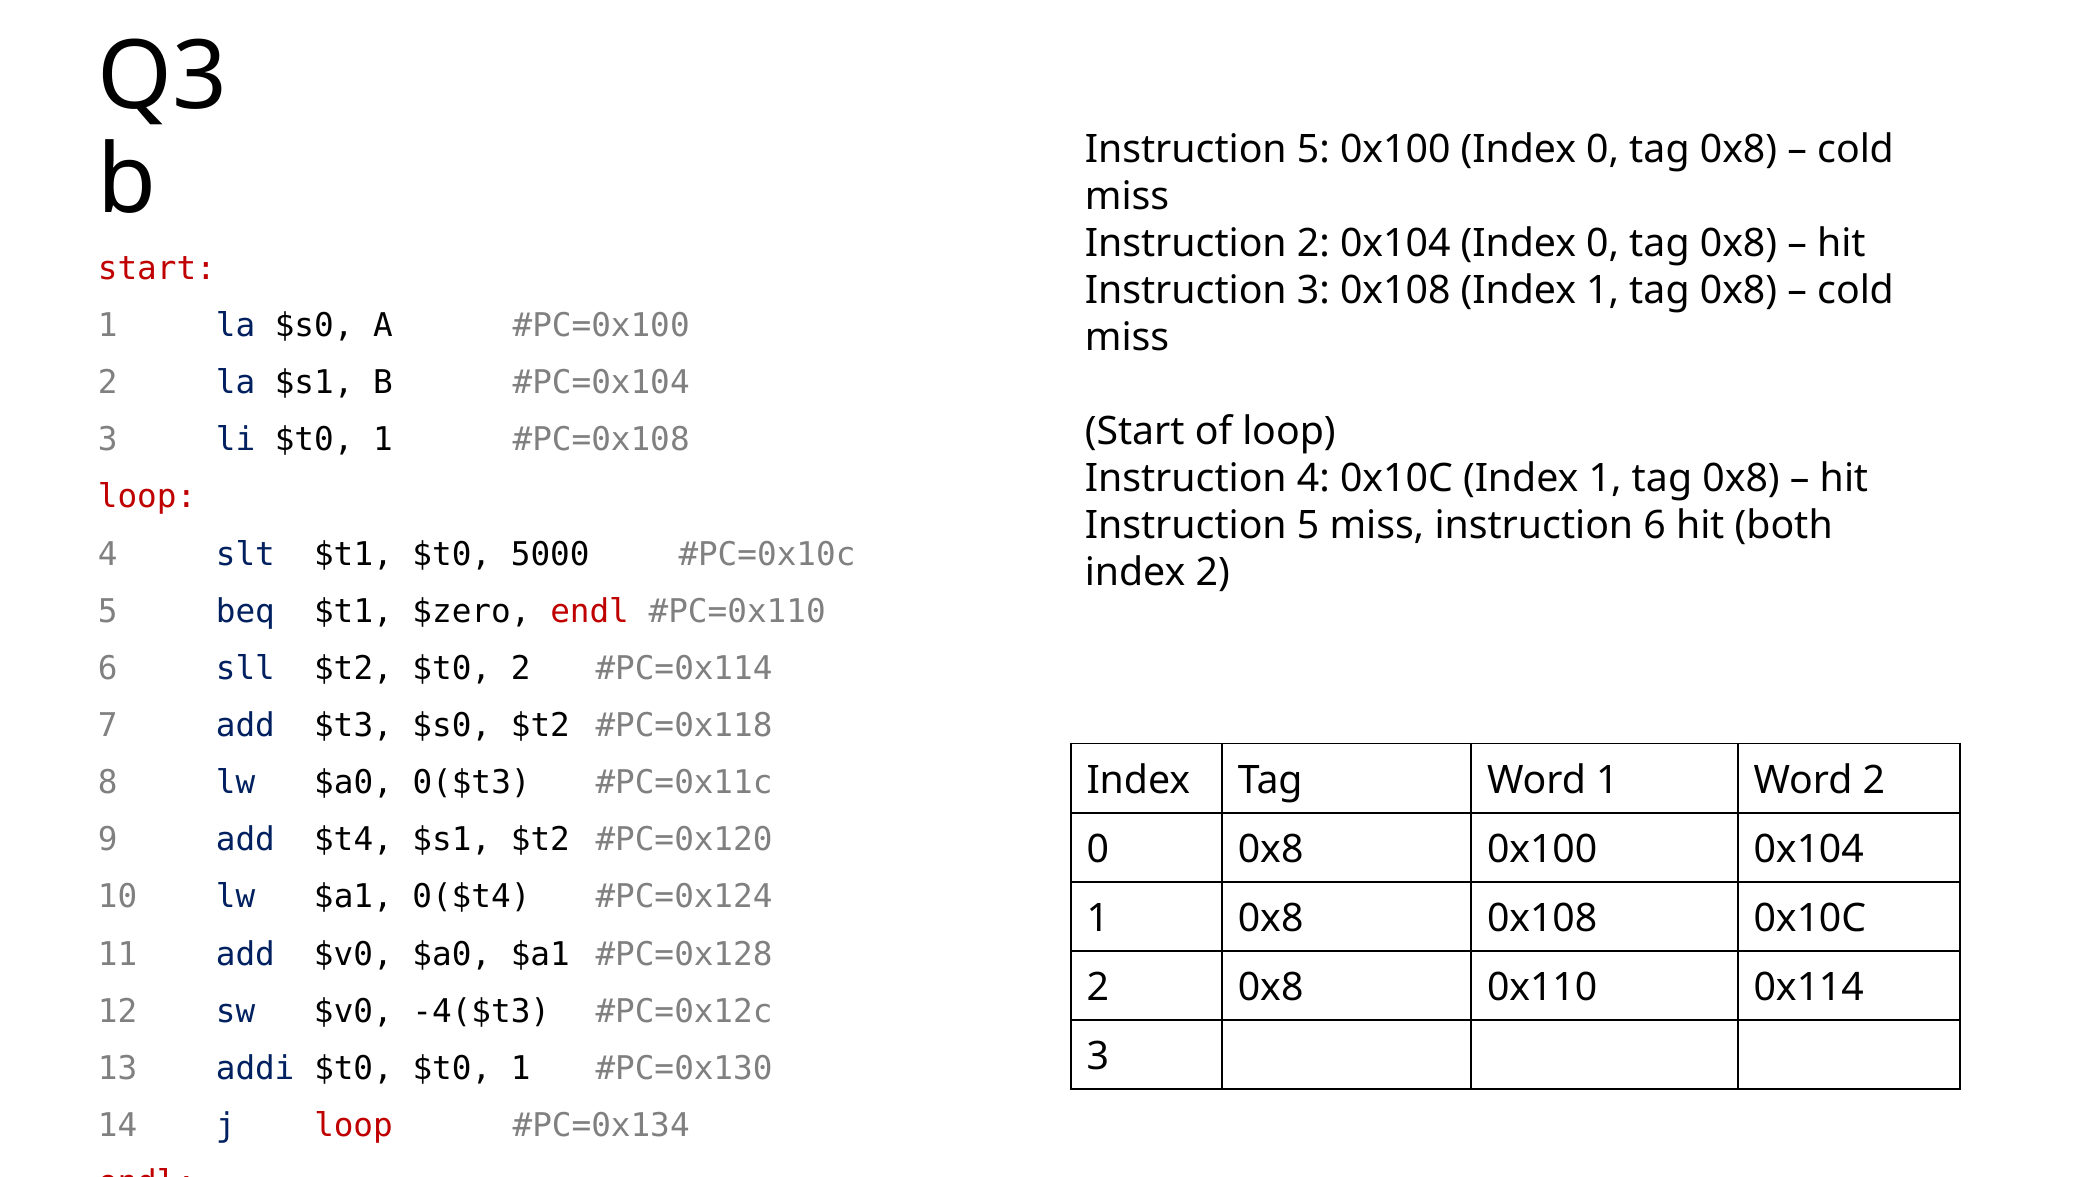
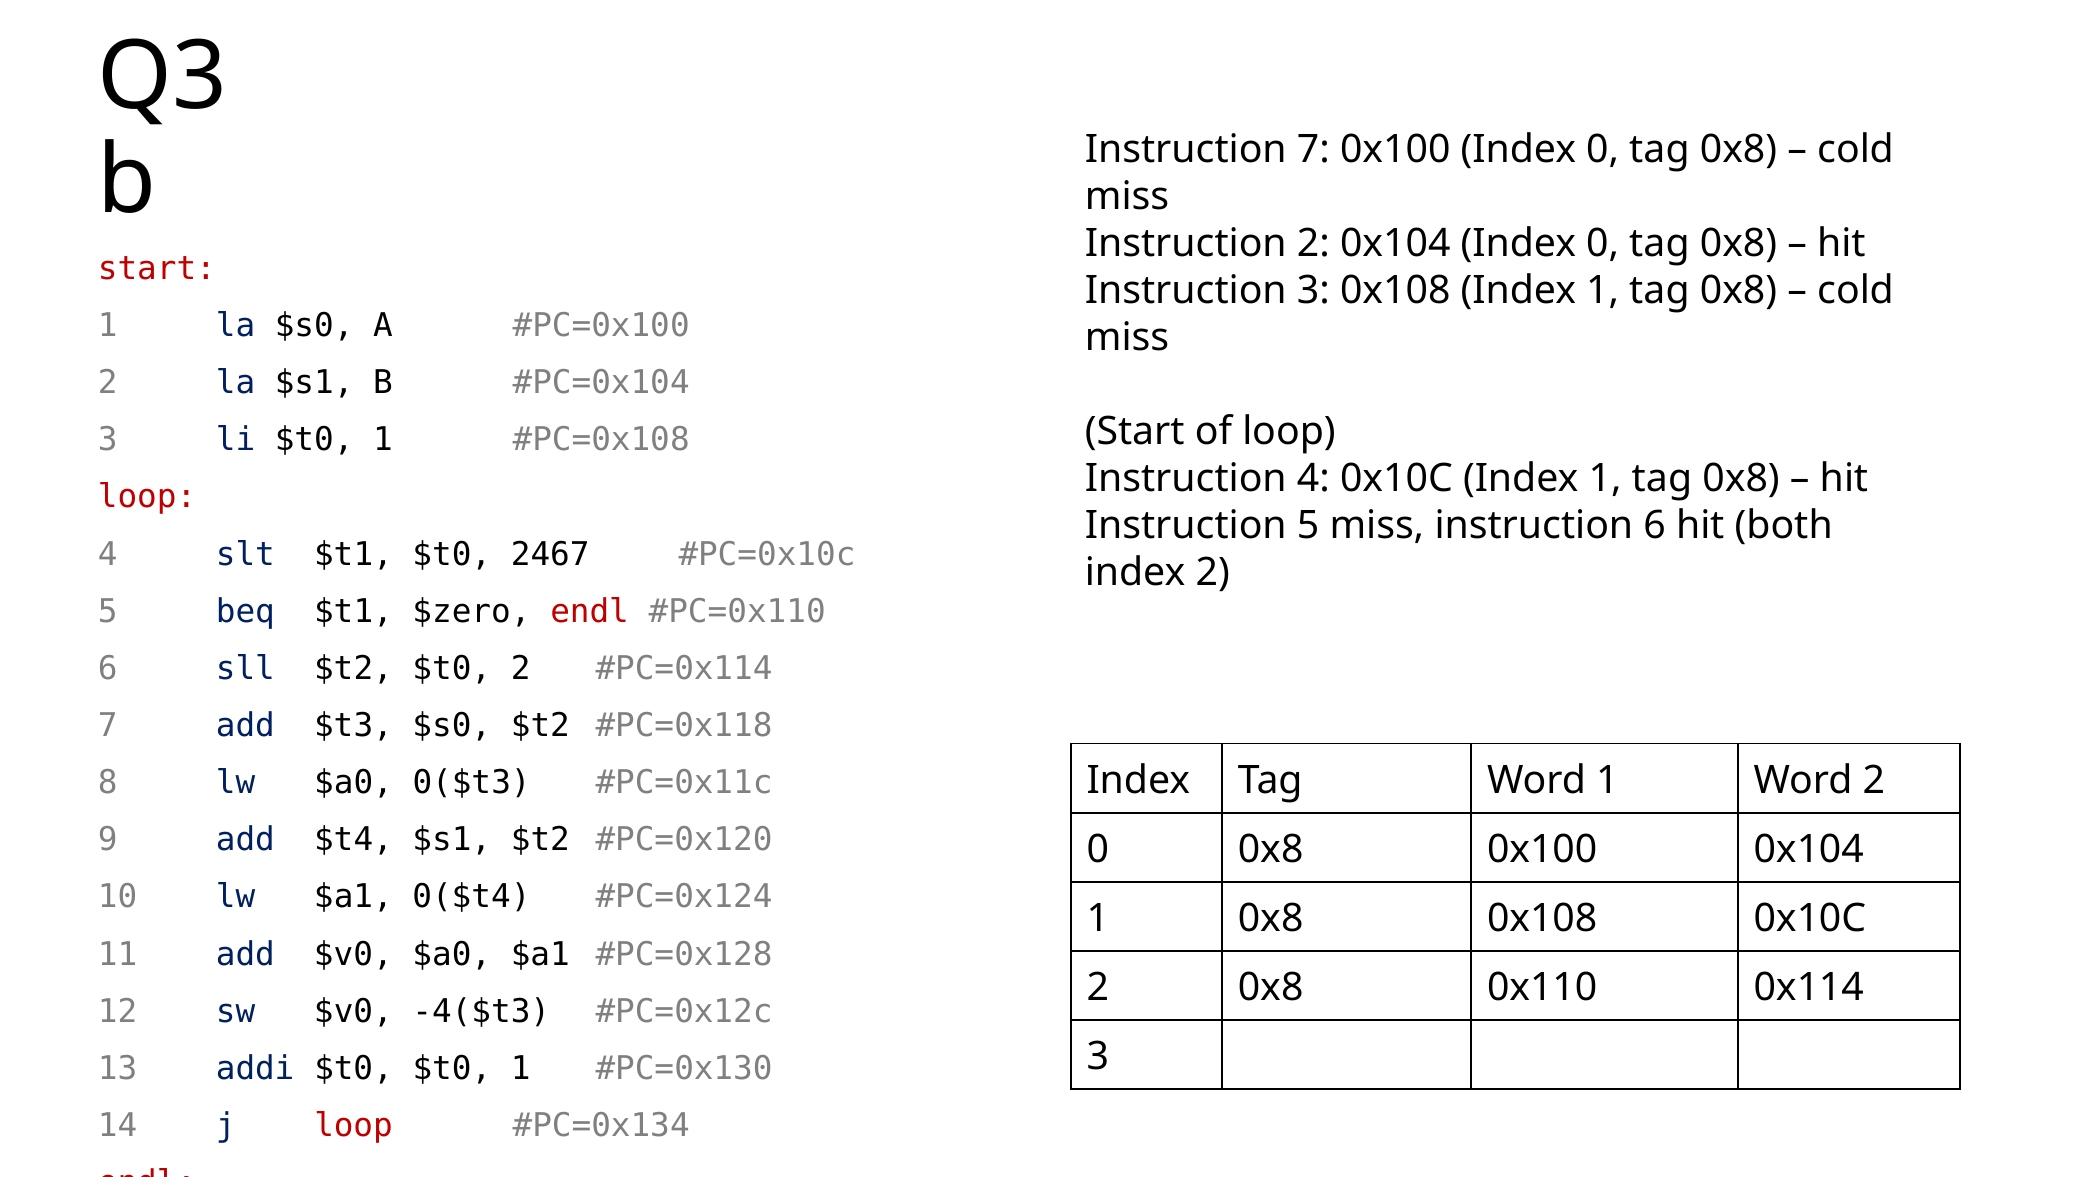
5 at (1313, 149): 5 -> 7
5000: 5000 -> 2467
